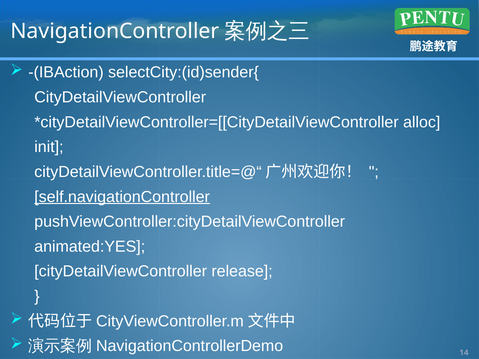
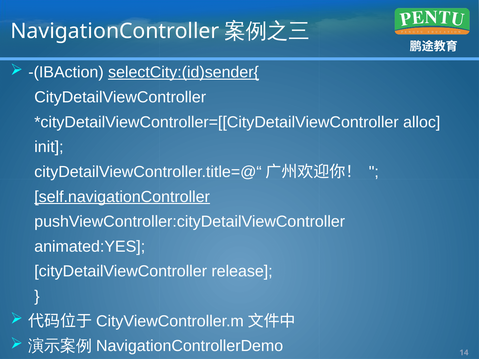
selectCity:(id)sender{ underline: none -> present
